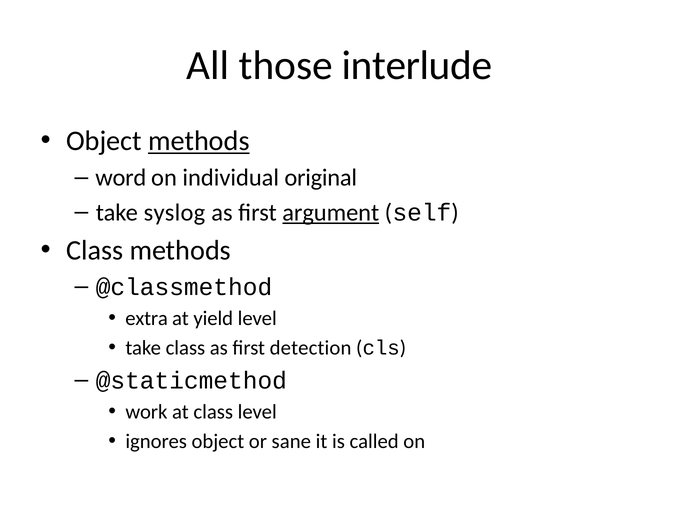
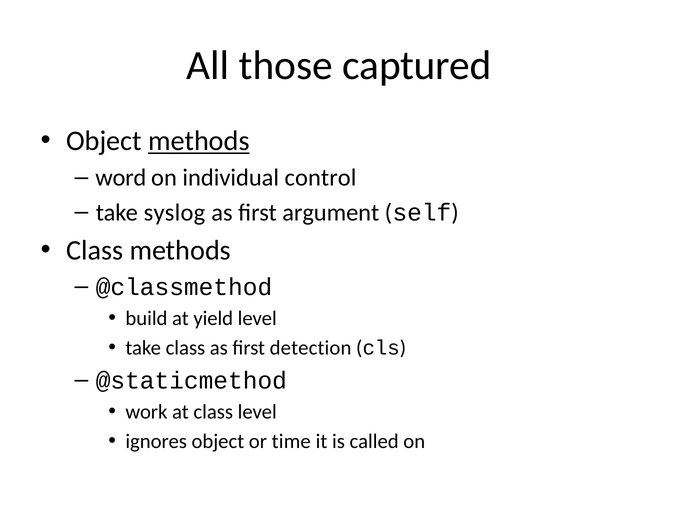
interlude: interlude -> captured
original: original -> control
argument underline: present -> none
extra: extra -> build
sane: sane -> time
